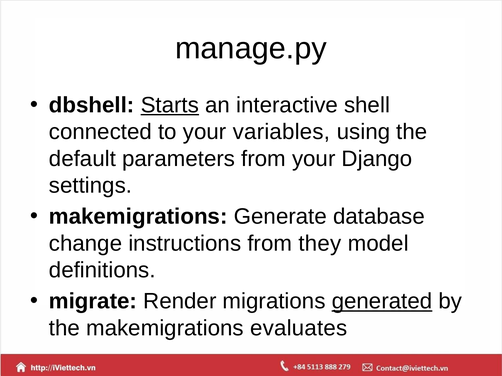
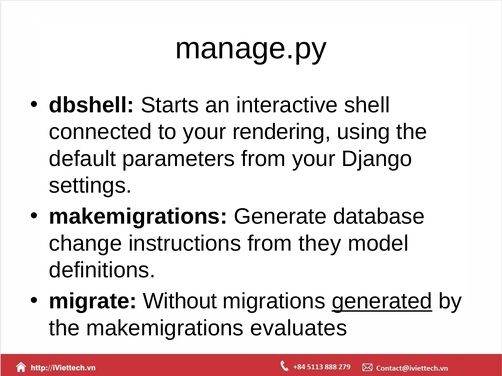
Starts underline: present -> none
variables: variables -> rendering
Render: Render -> Without
